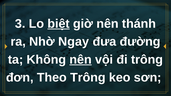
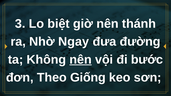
biệt underline: present -> none
đi trông: trông -> bước
Theo Trông: Trông -> Giống
